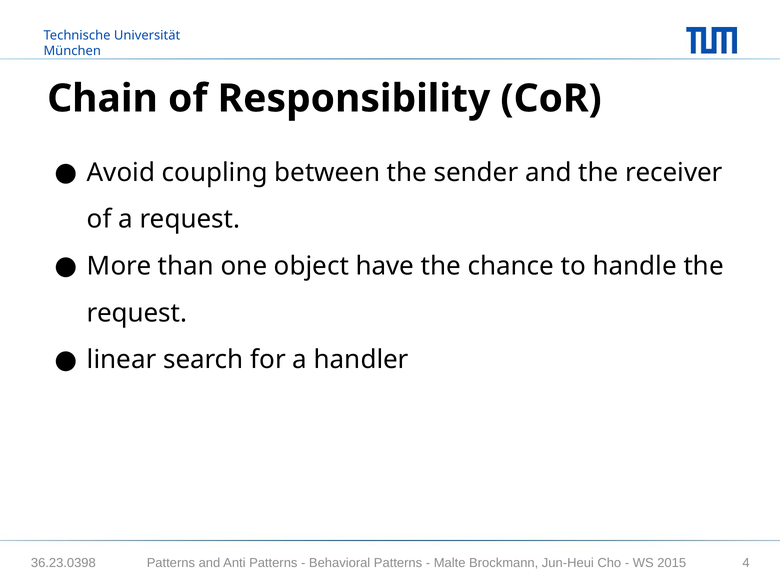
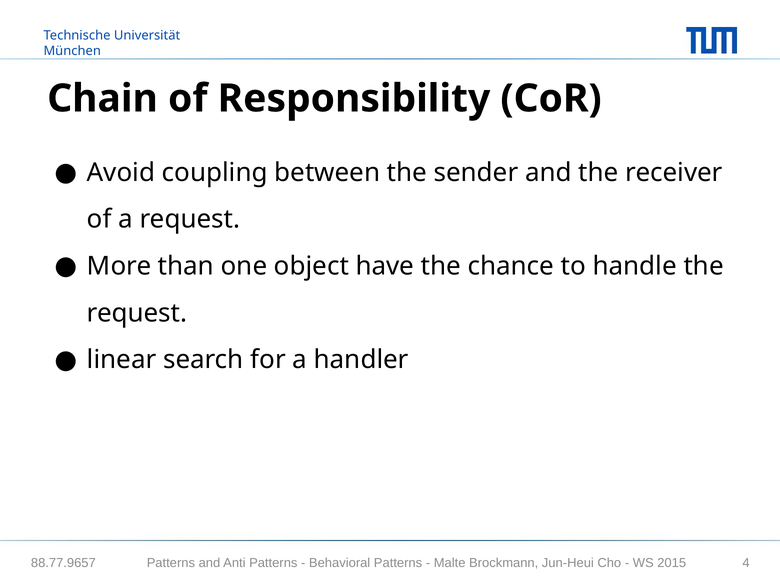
36.23.0398: 36.23.0398 -> 88.77.9657
